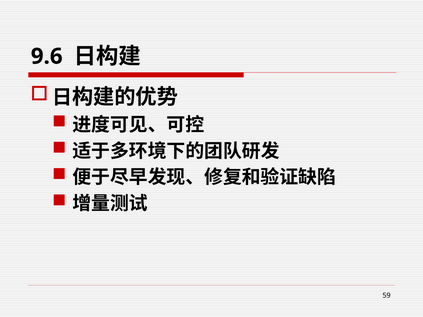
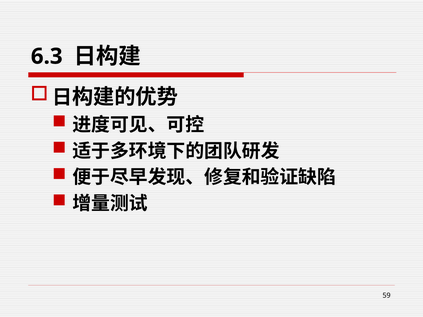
9.6: 9.6 -> 6.3
